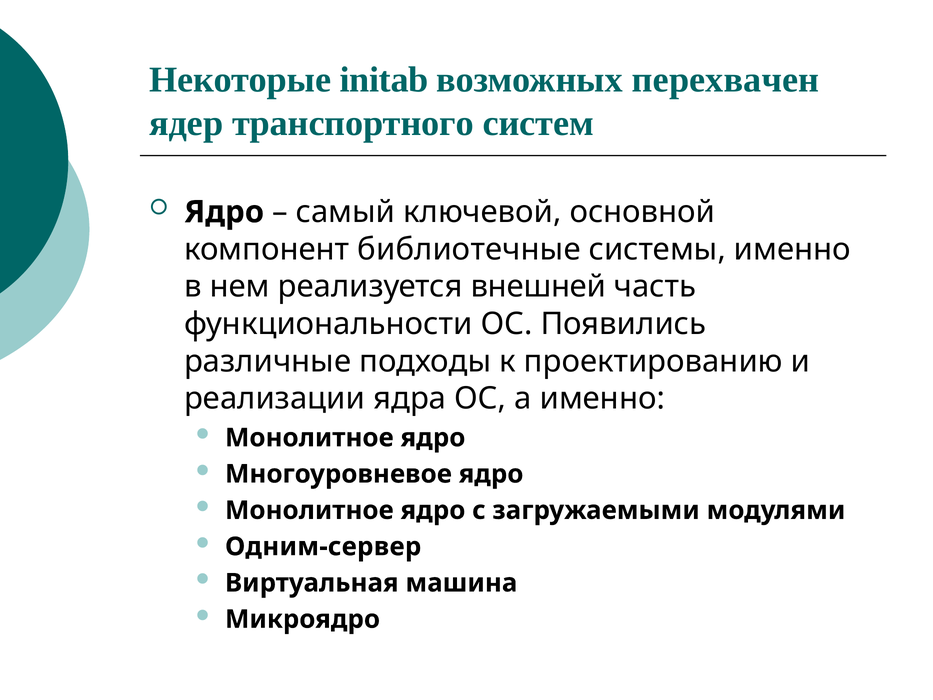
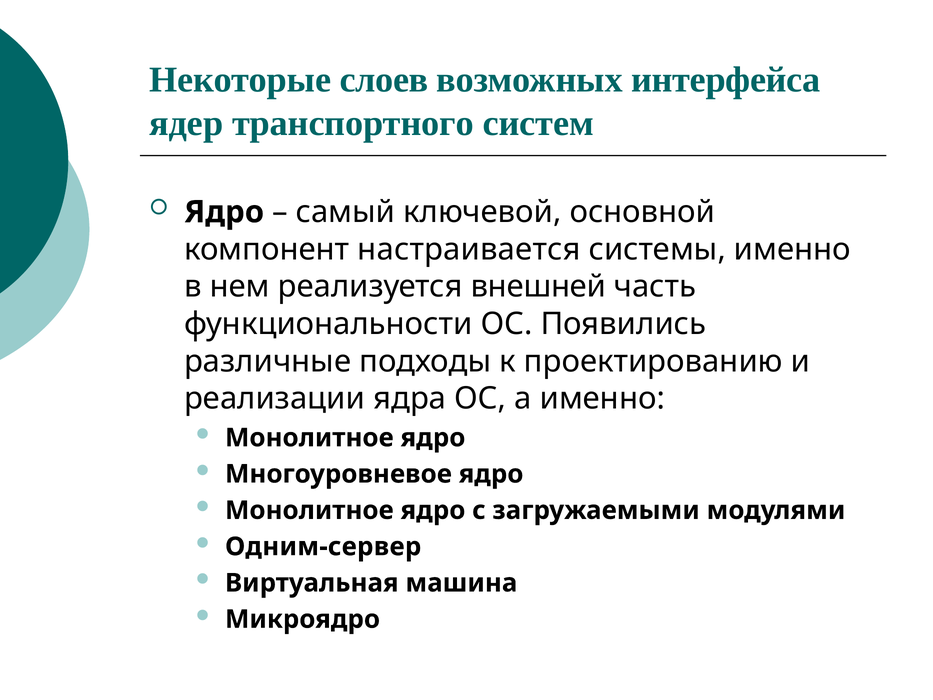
initab: initab -> слоев
перехвачен: перехвачен -> интерфейса
библиотечные: библиотечные -> настраивается
